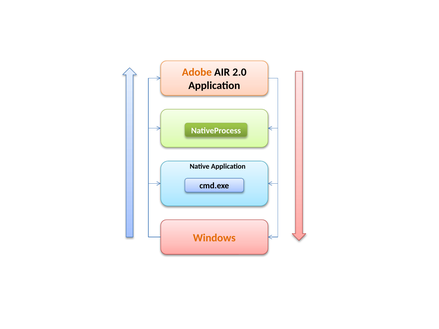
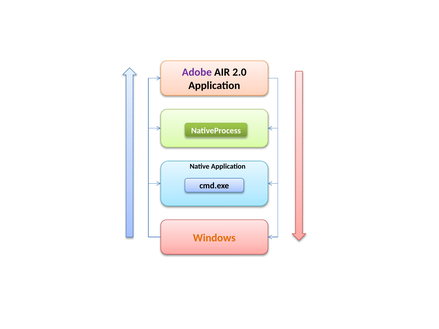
Adobe colour: orange -> purple
